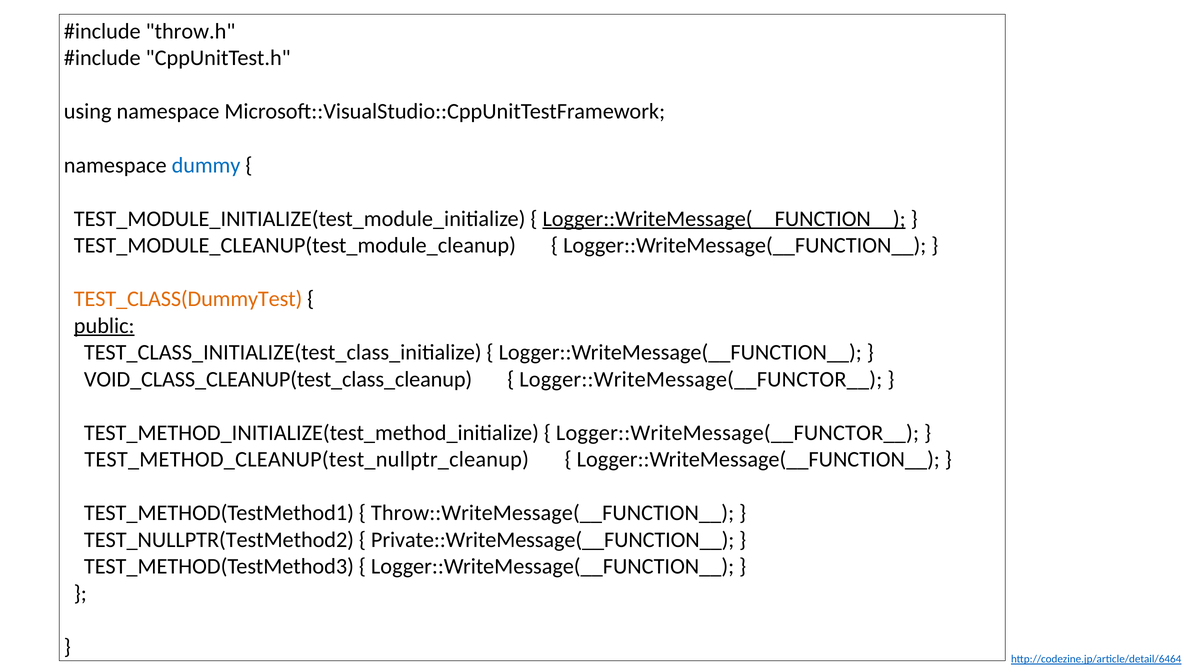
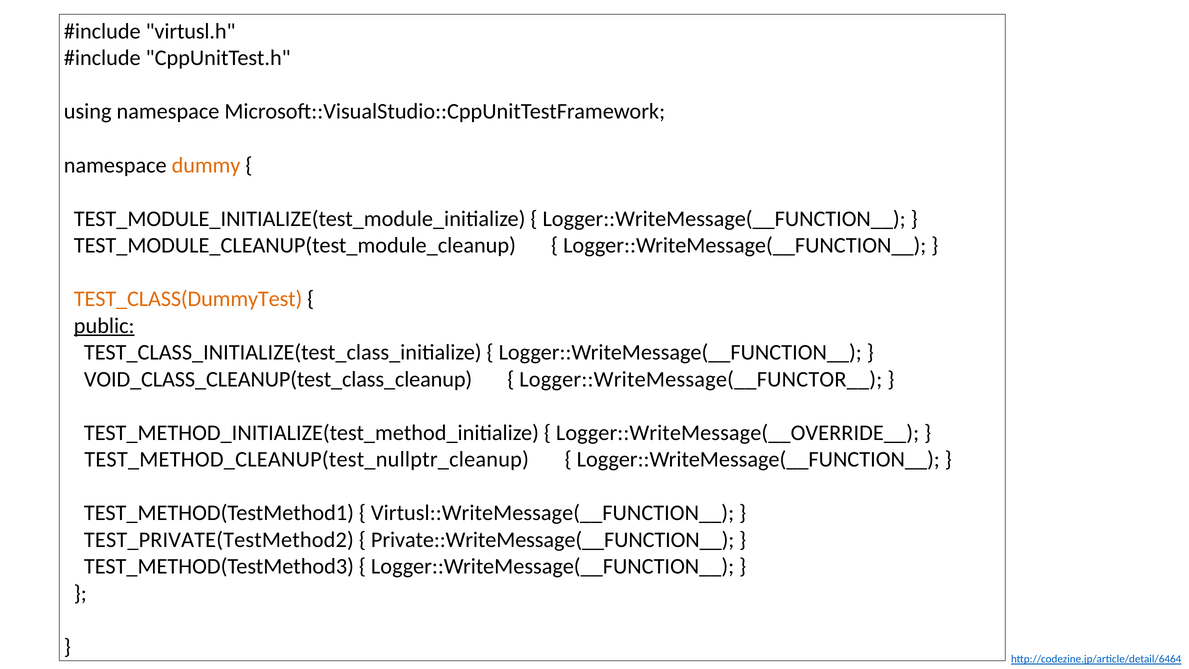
throw.h: throw.h -> virtusl.h
dummy colour: blue -> orange
Logger::WriteMessage(__FUNCTION__ at (724, 219) underline: present -> none
Logger::WriteMessage(__FUNCTOR__ at (737, 433): Logger::WriteMessage(__FUNCTOR__ -> Logger::WriteMessage(__OVERRIDE__
Throw::WriteMessage(__FUNCTION__: Throw::WriteMessage(__FUNCTION__ -> Virtusl::WriteMessage(__FUNCTION__
TEST_NULLPTR(TestMethod2: TEST_NULLPTR(TestMethod2 -> TEST_PRIVATE(TestMethod2
